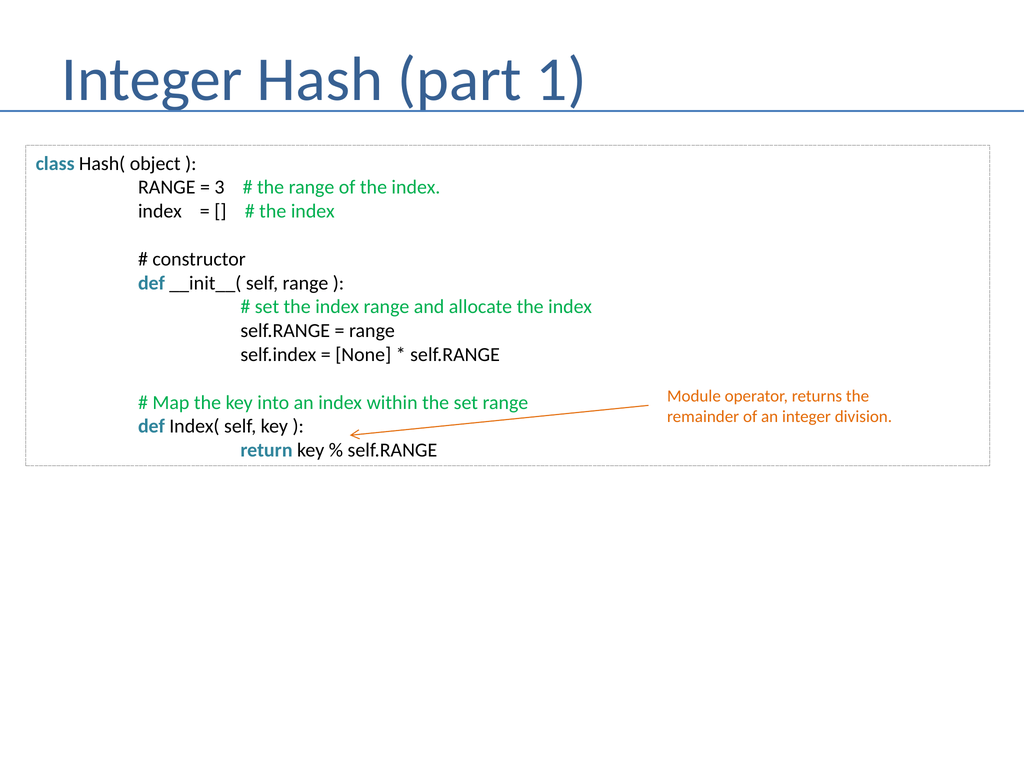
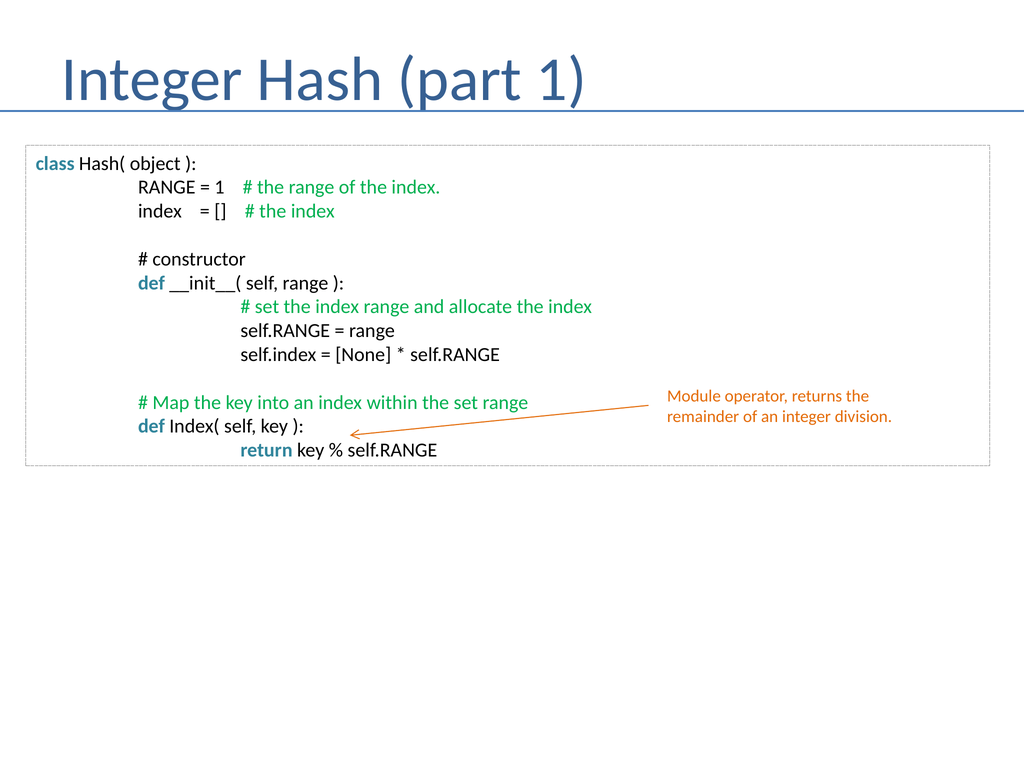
3 at (220, 187): 3 -> 1
